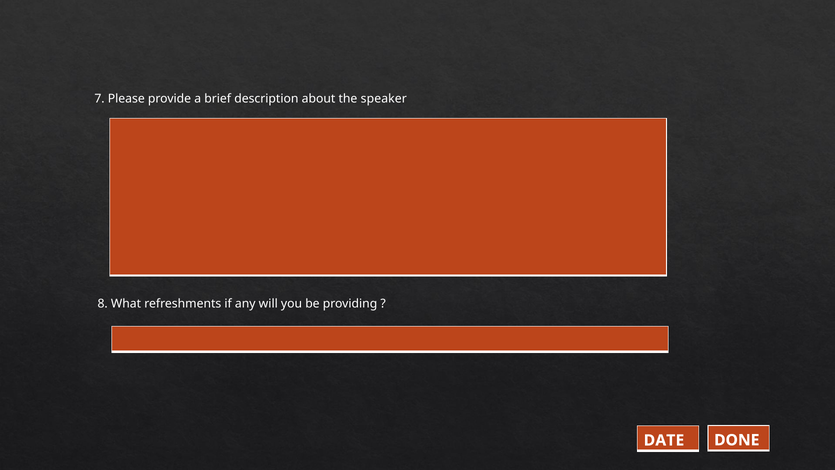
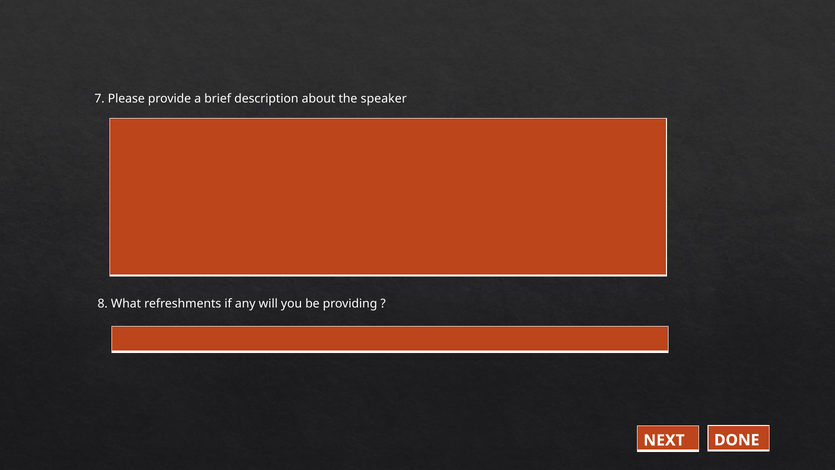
DATE: DATE -> NEXT
